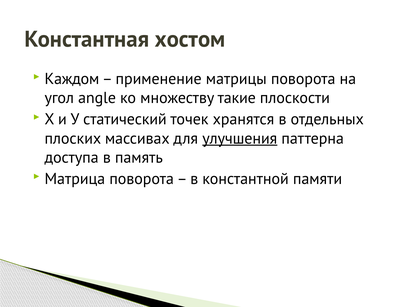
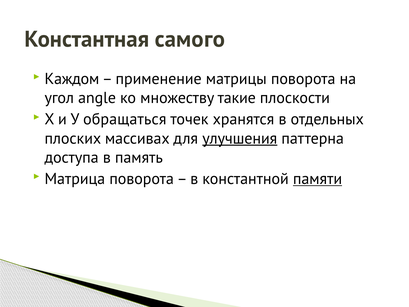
хостом: хостом -> самого
статический: статический -> обращаться
памяти underline: none -> present
